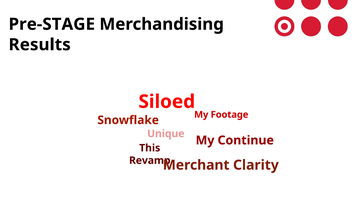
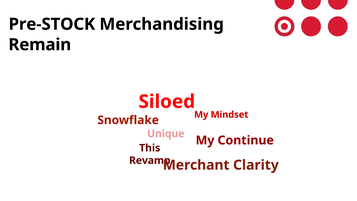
Pre-STAGE: Pre-STAGE -> Pre-STOCK
Results: Results -> Remain
Footage: Footage -> Mindset
